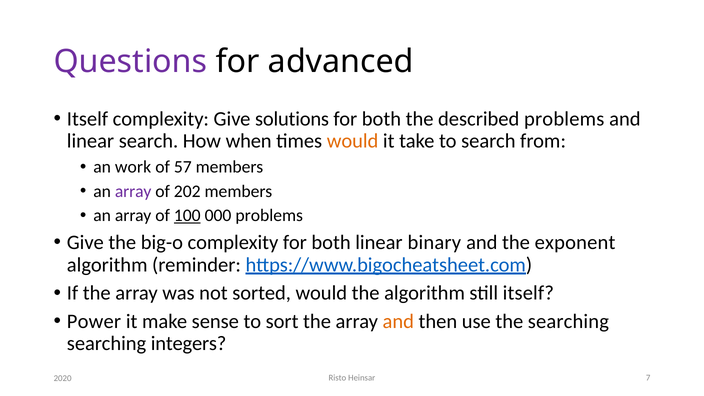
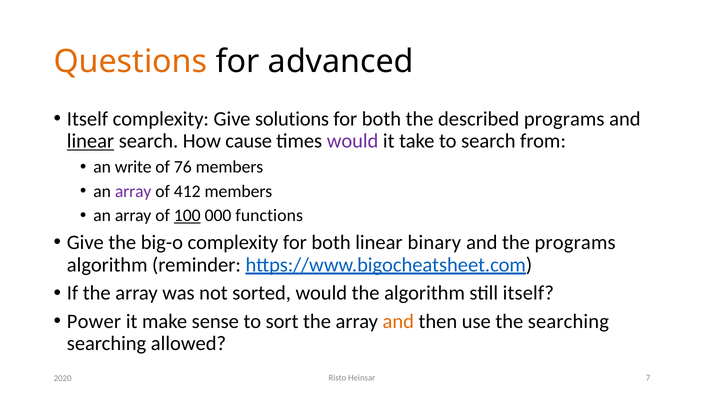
Questions colour: purple -> orange
described problems: problems -> programs
linear at (91, 141) underline: none -> present
when: when -> cause
would at (353, 141) colour: orange -> purple
work: work -> write
57: 57 -> 76
202: 202 -> 412
000 problems: problems -> functions
the exponent: exponent -> programs
integers: integers -> allowed
